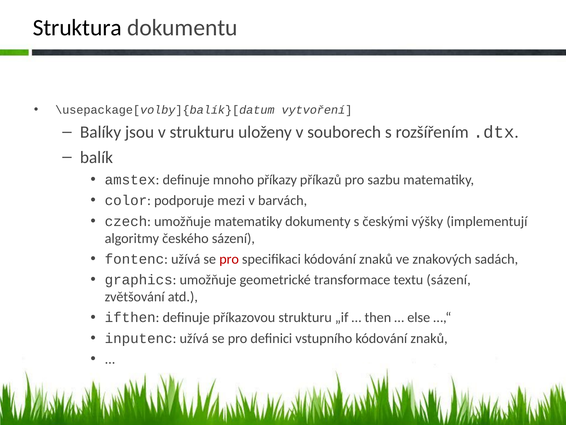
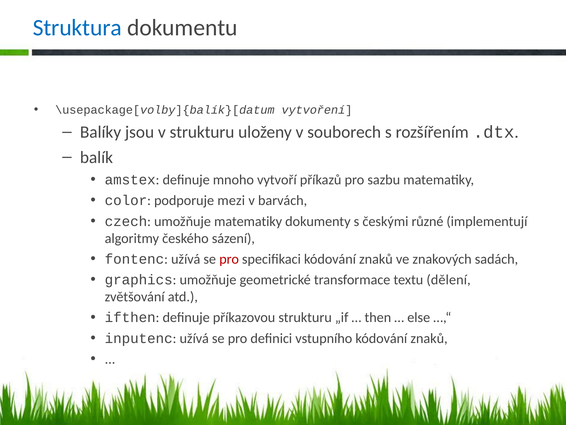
Struktura colour: black -> blue
příkazy: příkazy -> vytvoří
výšky: výšky -> různé
textu sázení: sázení -> dělení
